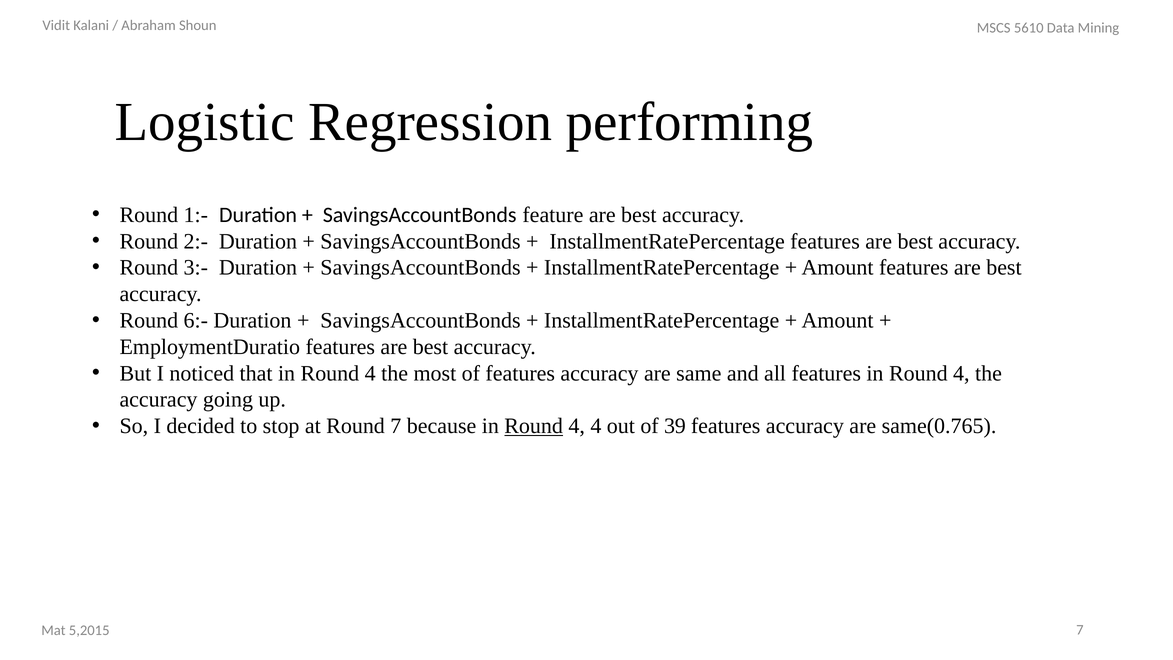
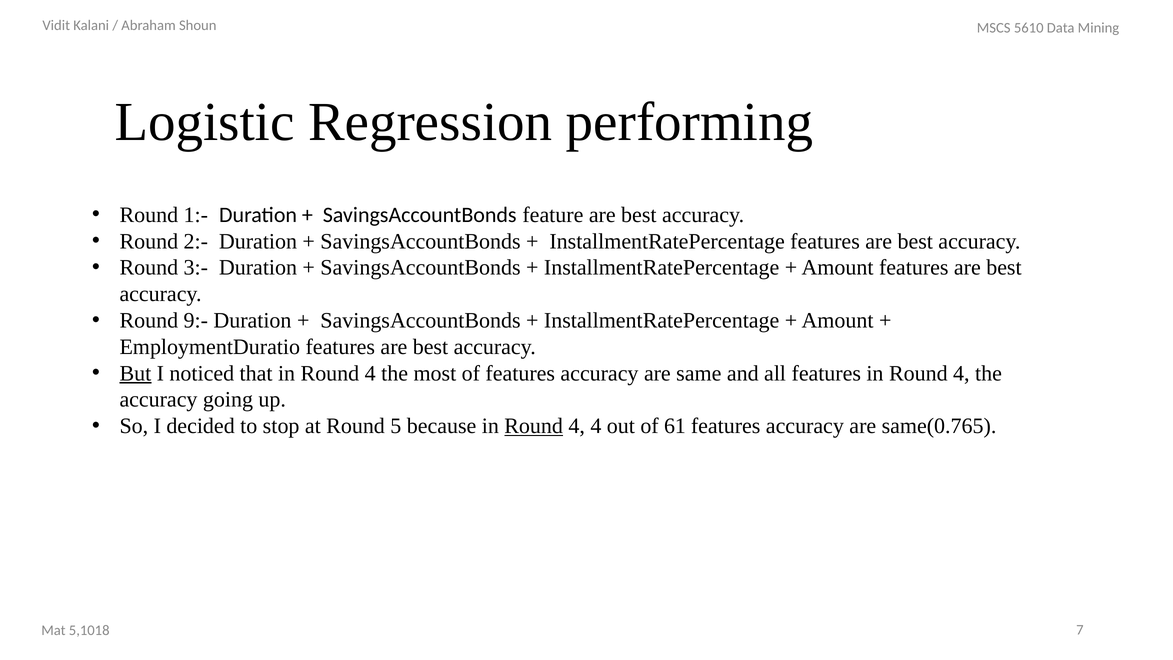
6:-: 6:- -> 9:-
But underline: none -> present
Round 7: 7 -> 5
39: 39 -> 61
5,2015: 5,2015 -> 5,1018
